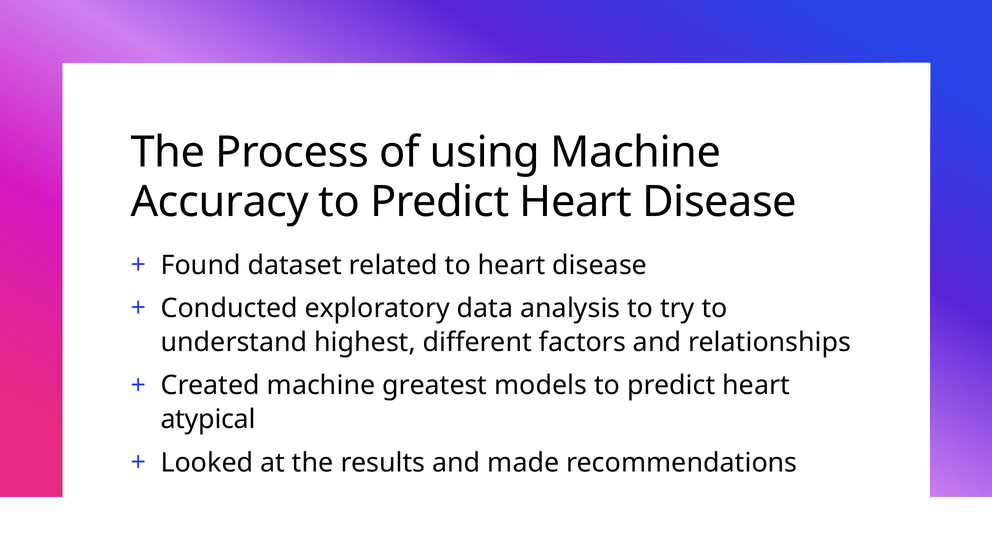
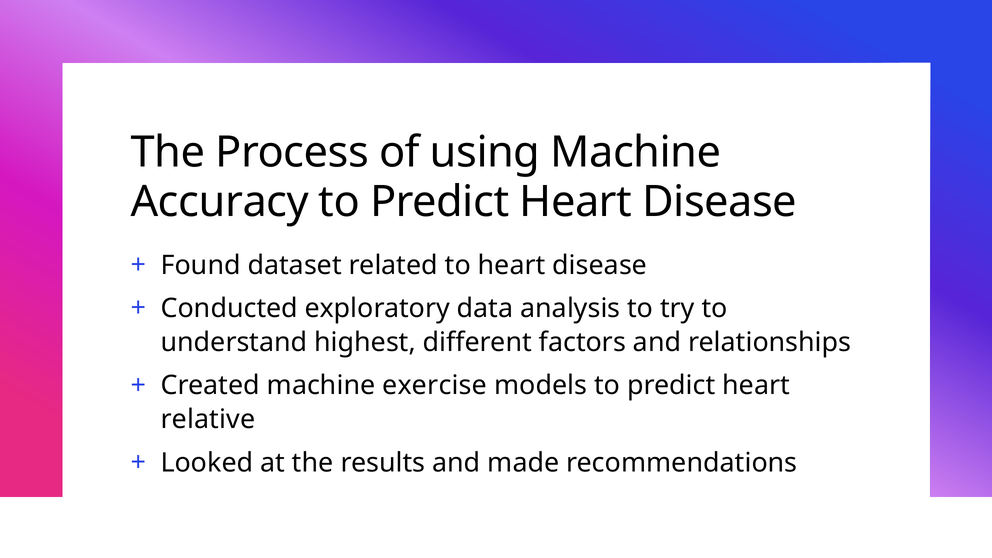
greatest: greatest -> exercise
atypical: atypical -> relative
